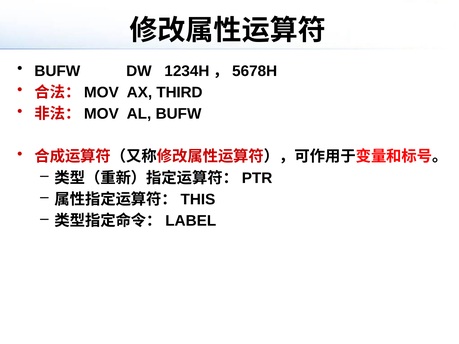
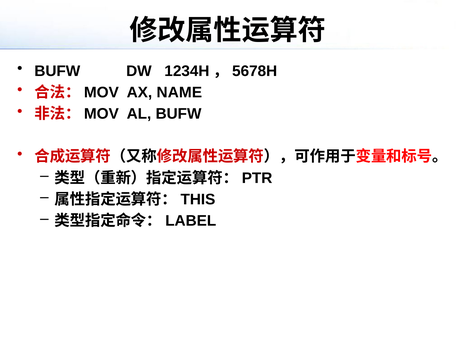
THIRD: THIRD -> NAME
